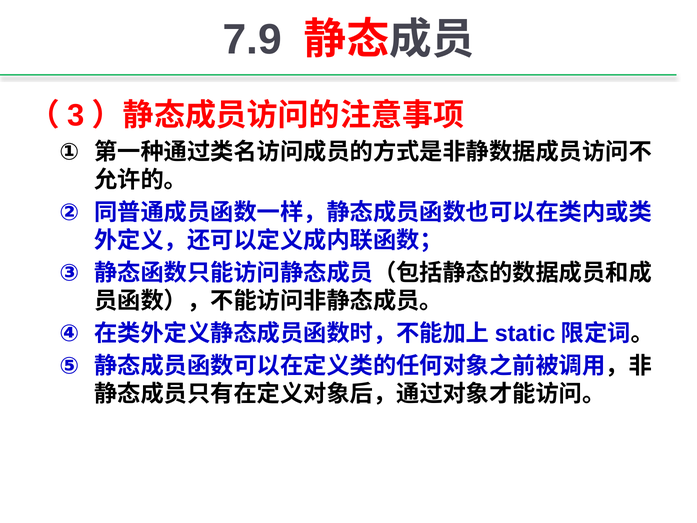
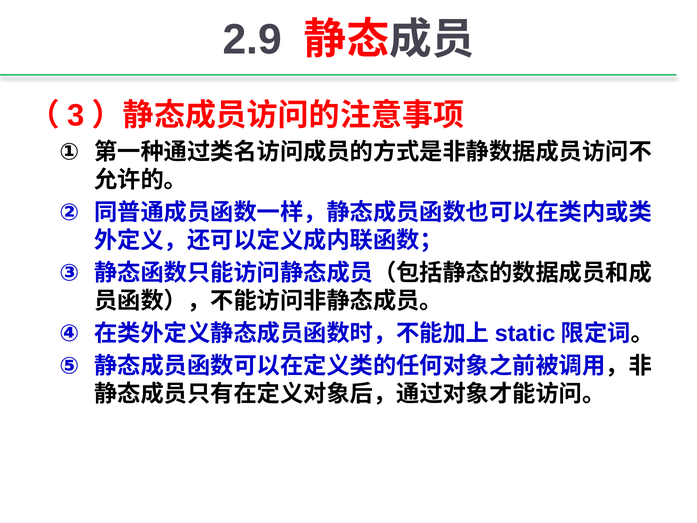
7.9: 7.9 -> 2.9
